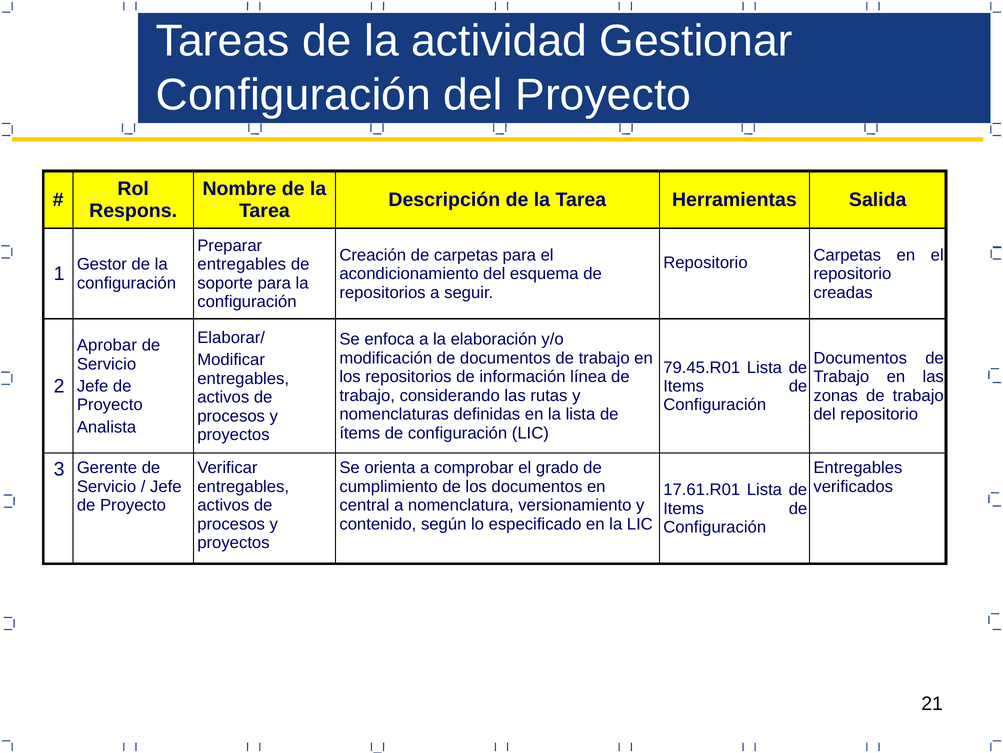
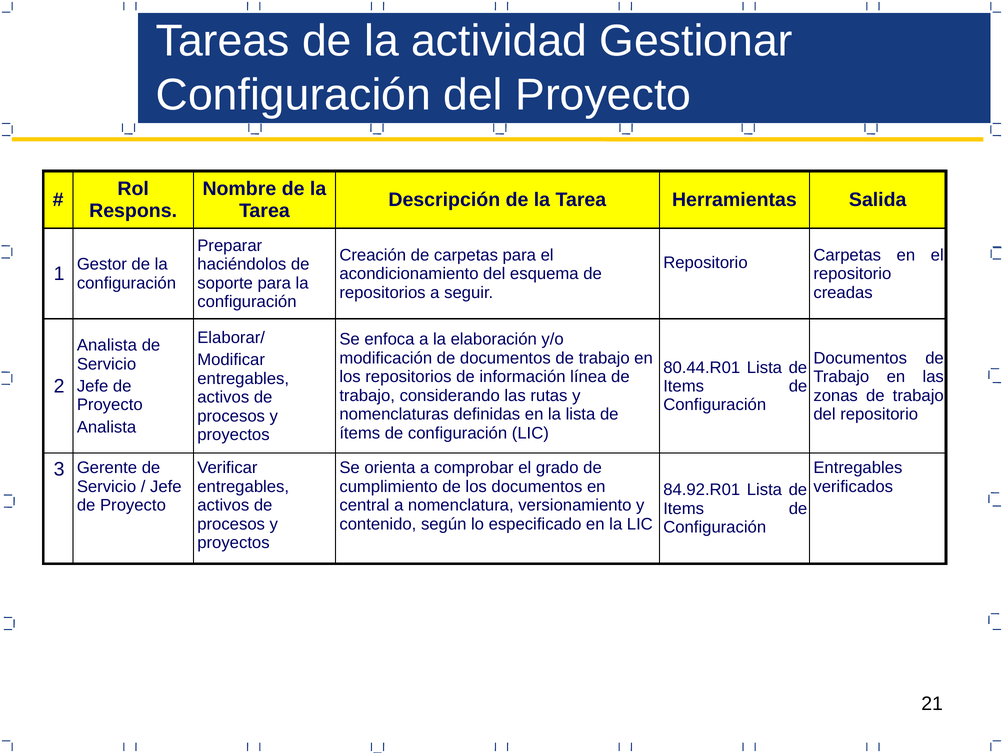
entregables at (242, 264): entregables -> haciéndolos
Aprobar at (107, 345): Aprobar -> Analista
79.45.R01: 79.45.R01 -> 80.44.R01
17.61.R01: 17.61.R01 -> 84.92.R01
